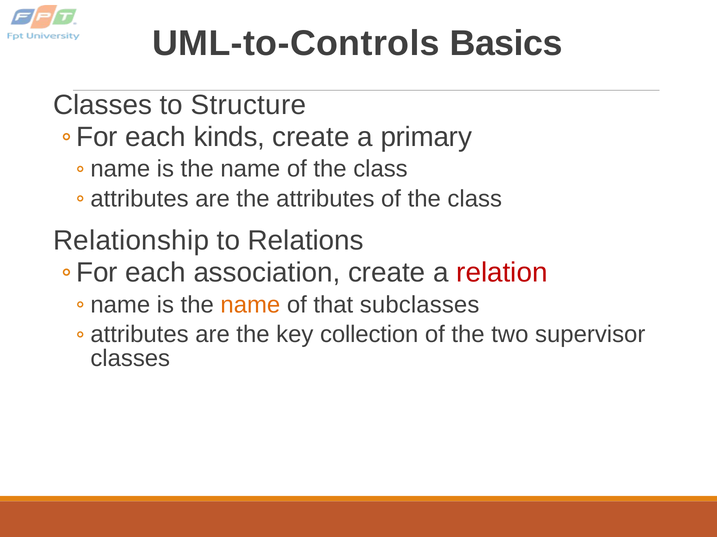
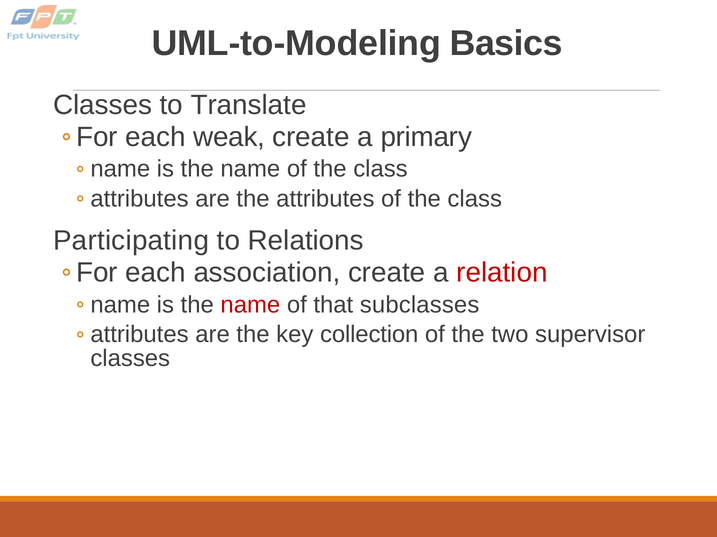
UML-to-Controls: UML-to-Controls -> UML-to-Modeling
Structure: Structure -> Translate
kinds: kinds -> weak
Relationship: Relationship -> Participating
name at (250, 305) colour: orange -> red
